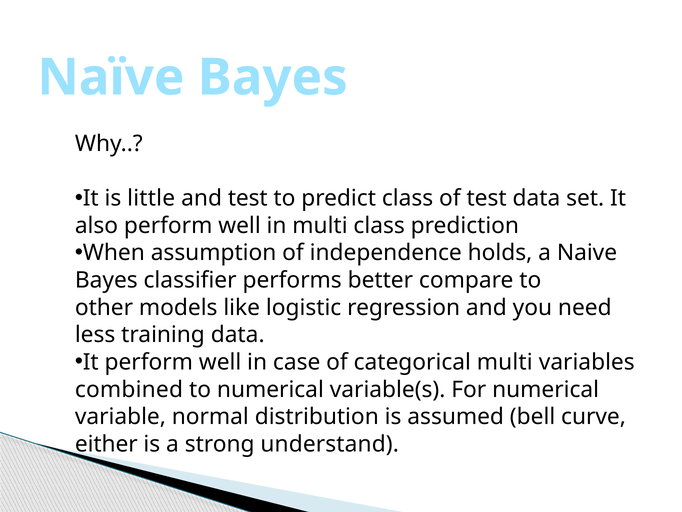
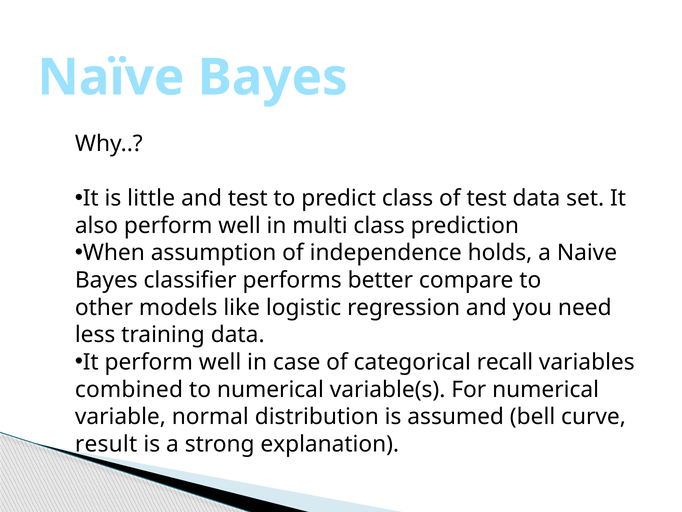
categorical multi: multi -> recall
either: either -> result
understand: understand -> explanation
